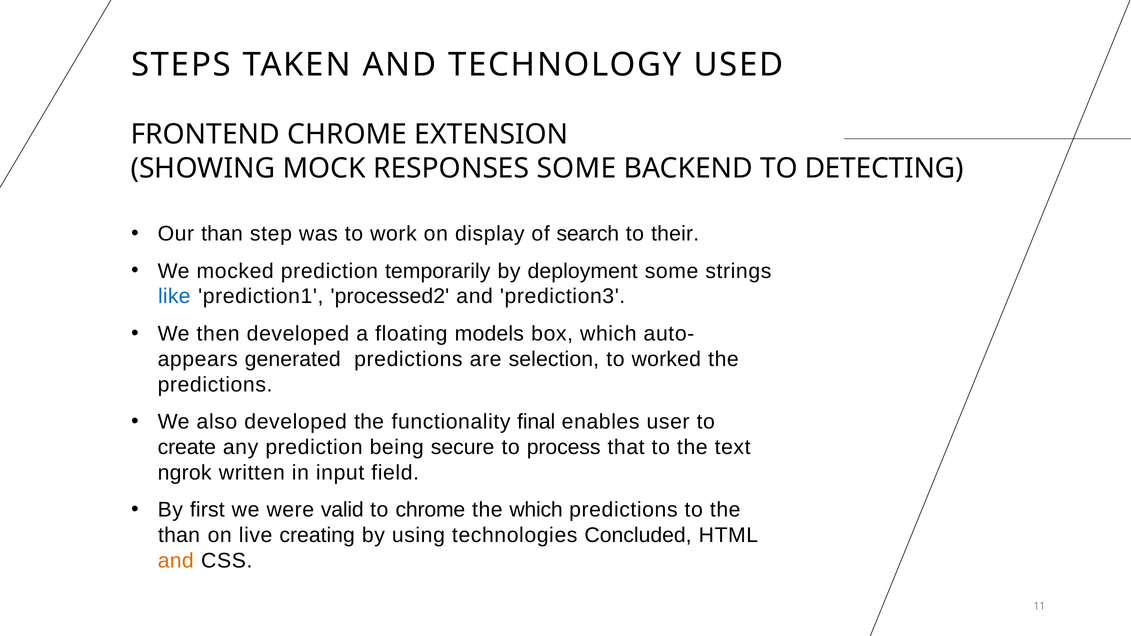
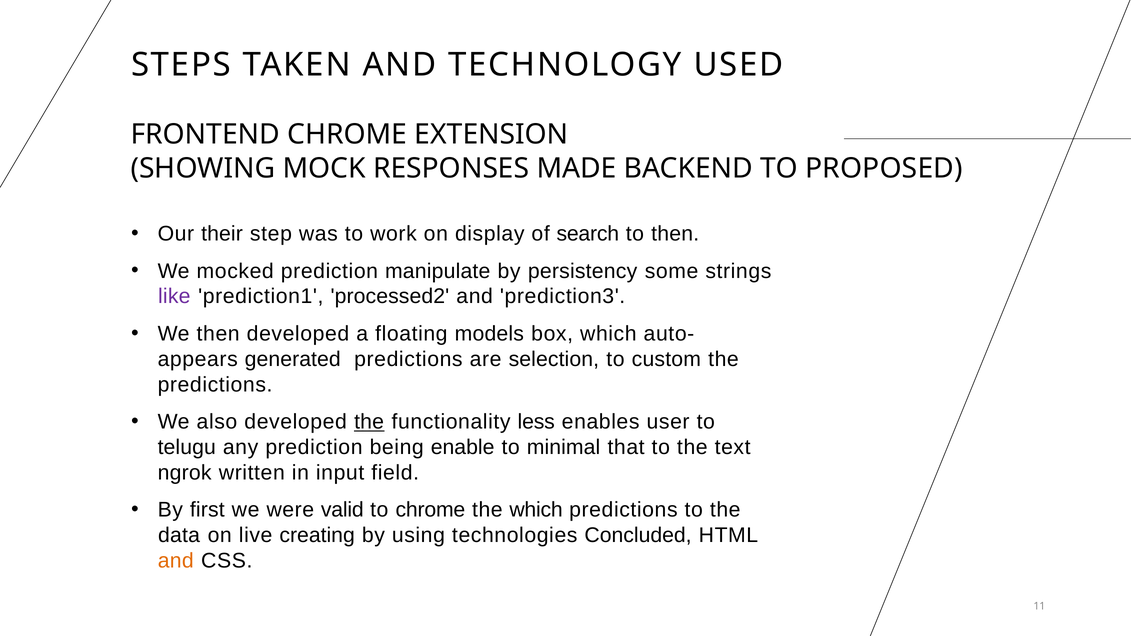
RESPONSES SOME: SOME -> MADE
DETECTING: DETECTING -> PROPOSED
Our than: than -> their
to their: their -> then
temporarily: temporarily -> manipulate
deployment: deployment -> persistency
like colour: blue -> purple
worked: worked -> custom
the at (369, 422) underline: none -> present
final: final -> less
create: create -> telugu
secure: secure -> enable
process: process -> minimal
than at (179, 535): than -> data
